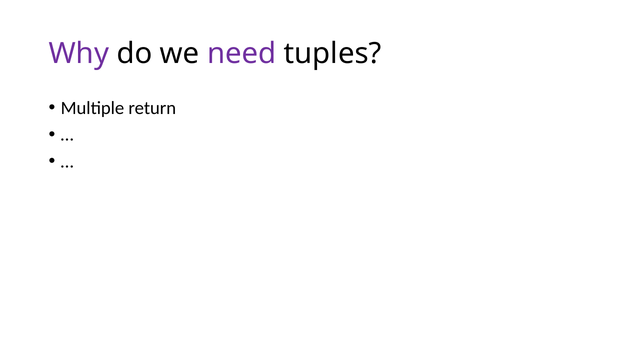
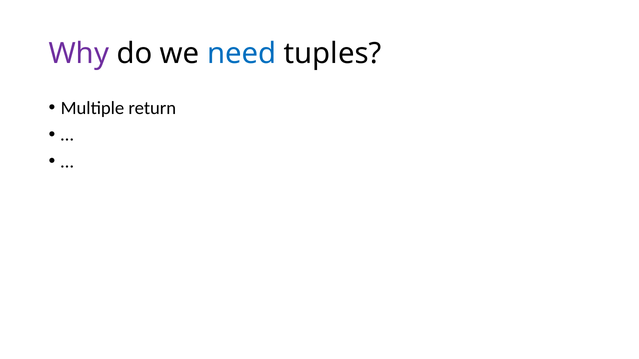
need colour: purple -> blue
